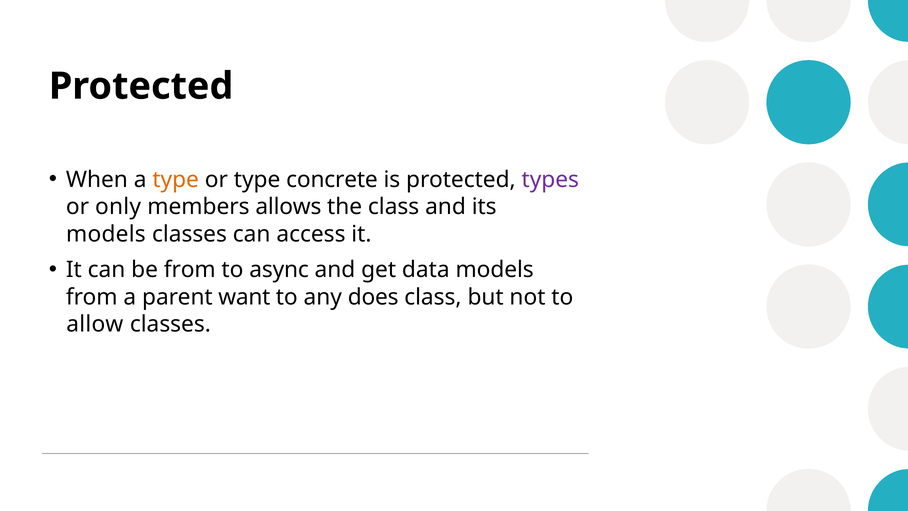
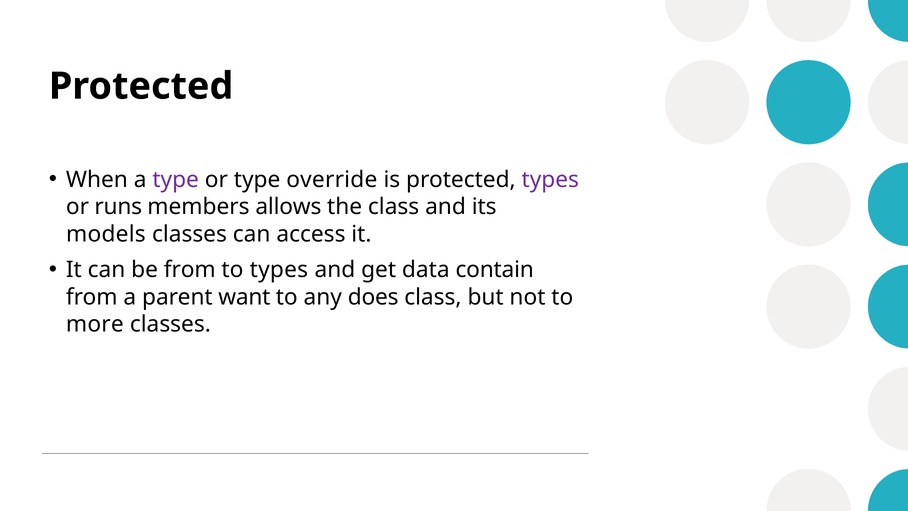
type at (176, 179) colour: orange -> purple
concrete: concrete -> override
only: only -> runs
to async: async -> types
data models: models -> contain
allow: allow -> more
